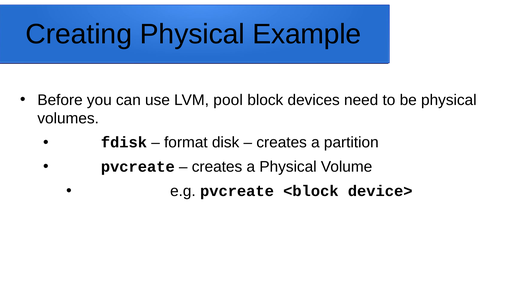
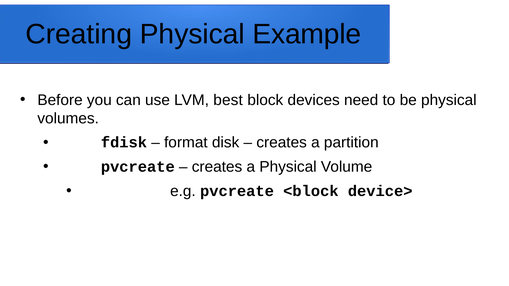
pool: pool -> best
